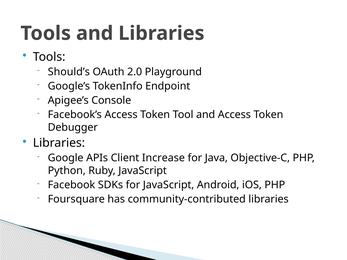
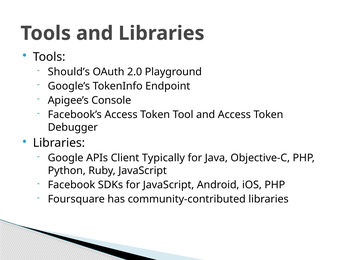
Increase: Increase -> Typically
